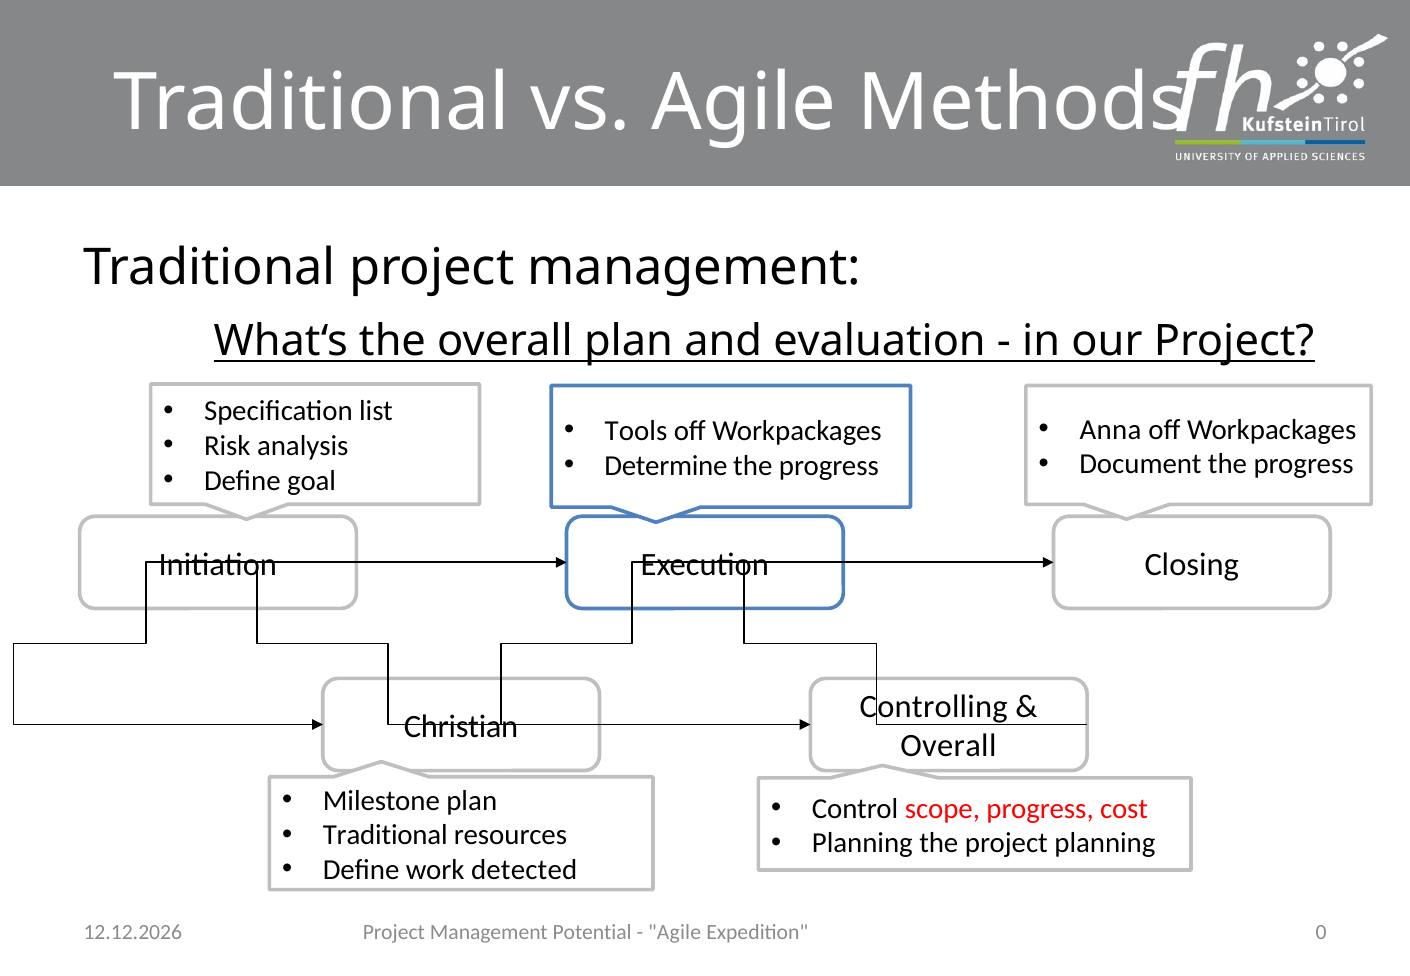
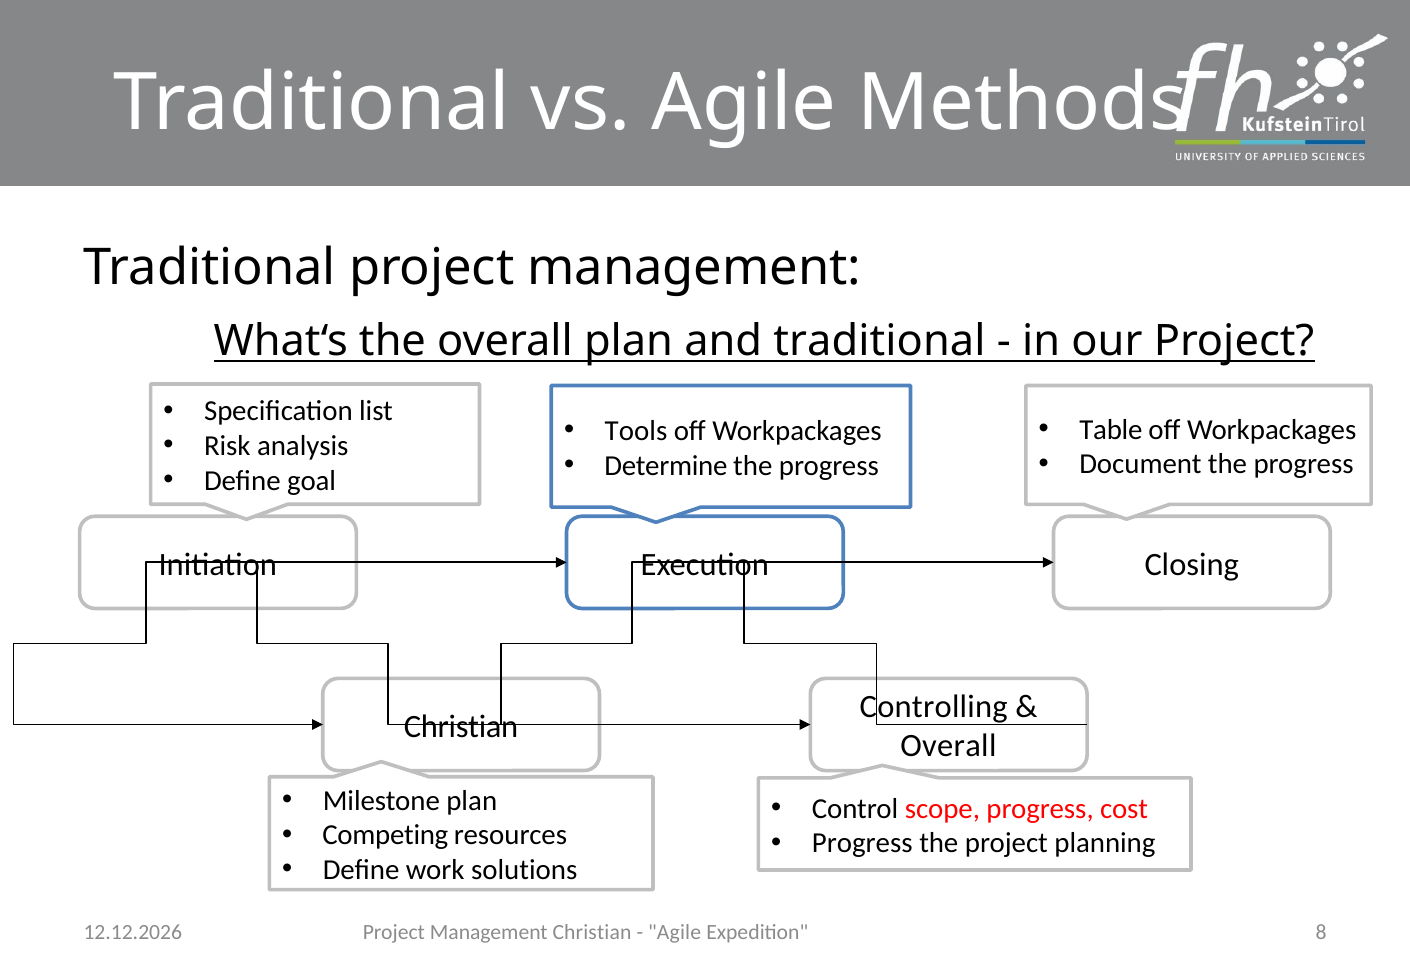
and evaluation: evaluation -> traditional
Anna: Anna -> Table
Traditional at (385, 835): Traditional -> Competing
Planning at (862, 843): Planning -> Progress
detected: detected -> solutions
Management Potential: Potential -> Christian
0: 0 -> 8
